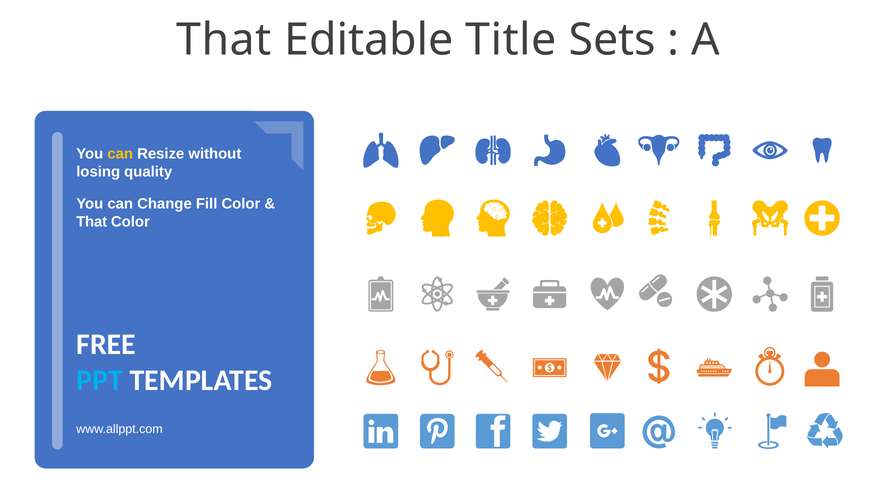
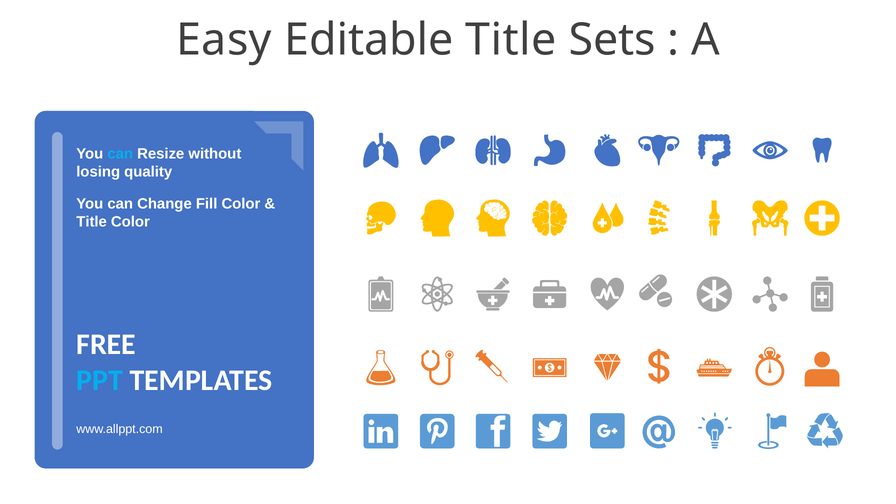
That at (224, 40): That -> Easy
can at (120, 154) colour: yellow -> light blue
That at (92, 222): That -> Title
